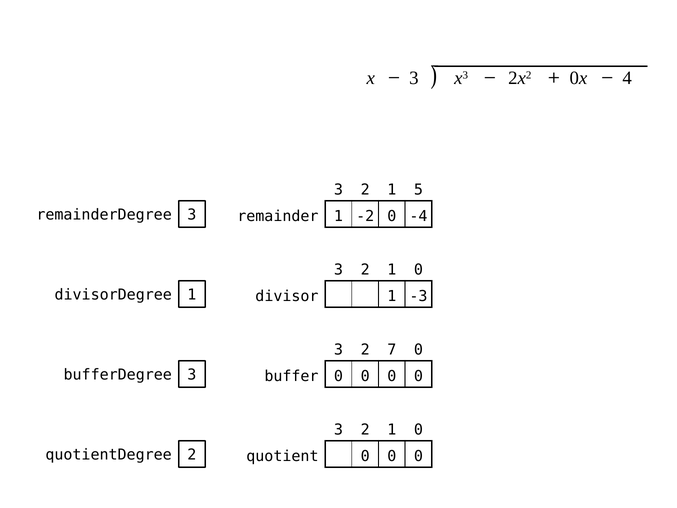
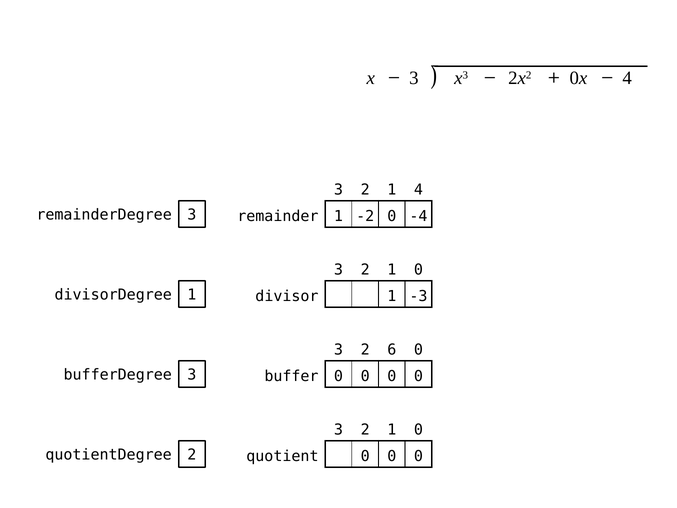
1 5: 5 -> 4
7: 7 -> 6
